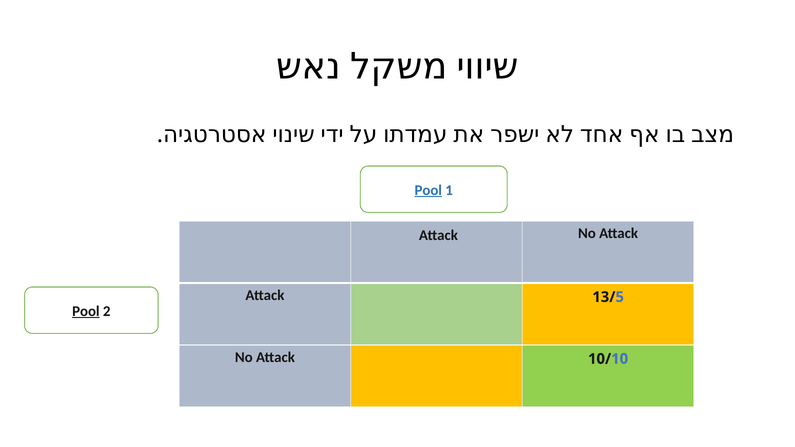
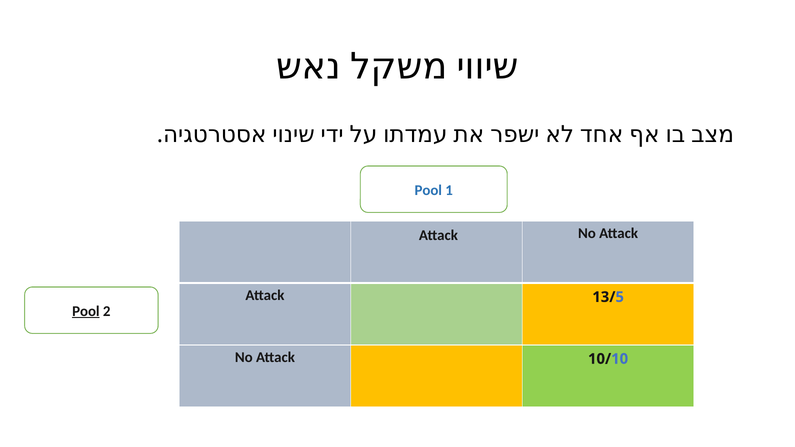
Pool at (428, 190) underline: present -> none
